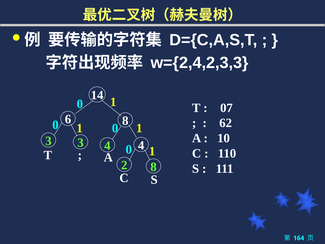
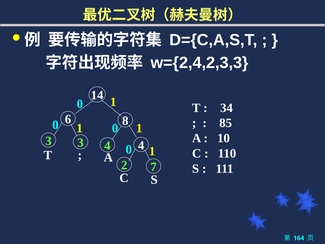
07: 07 -> 34
62: 62 -> 85
2 8: 8 -> 7
